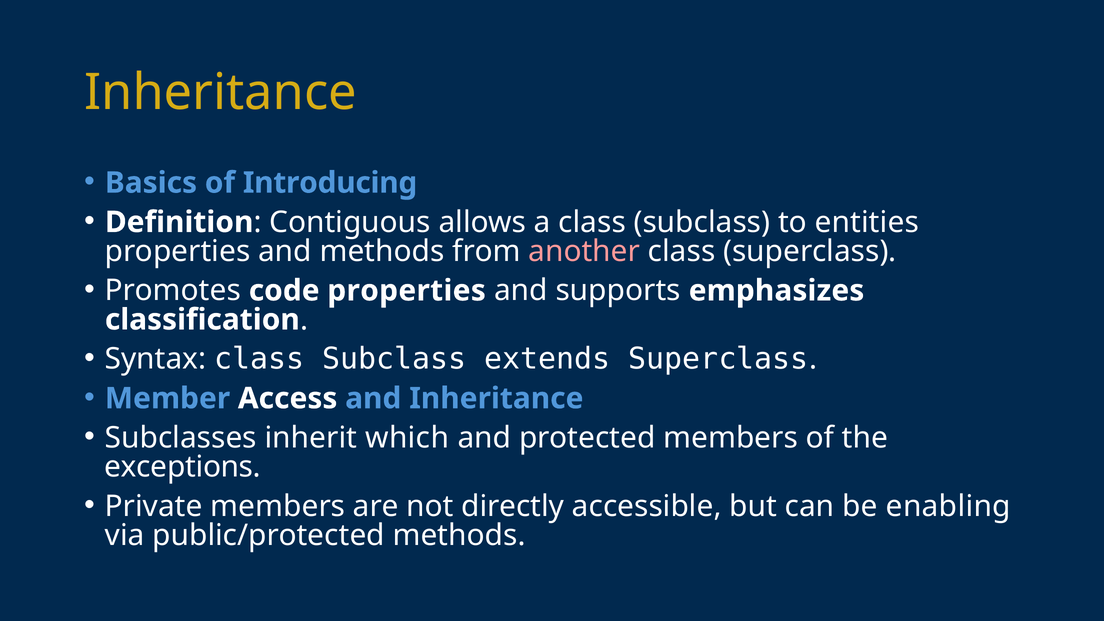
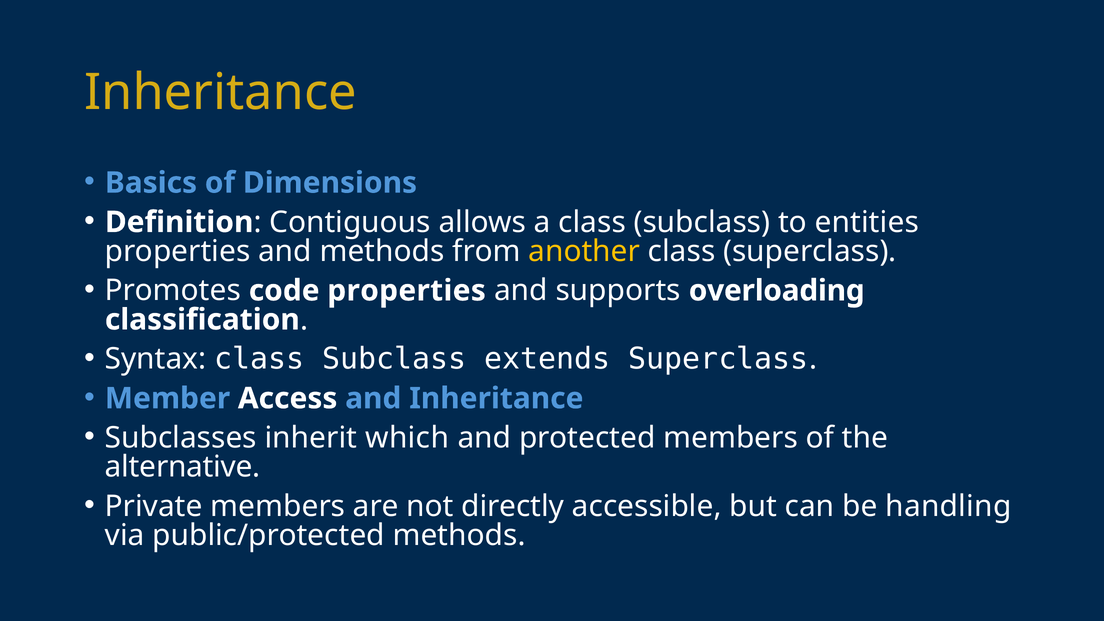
Introducing: Introducing -> Dimensions
another colour: pink -> yellow
emphasizes: emphasizes -> overloading
exceptions: exceptions -> alternative
enabling: enabling -> handling
